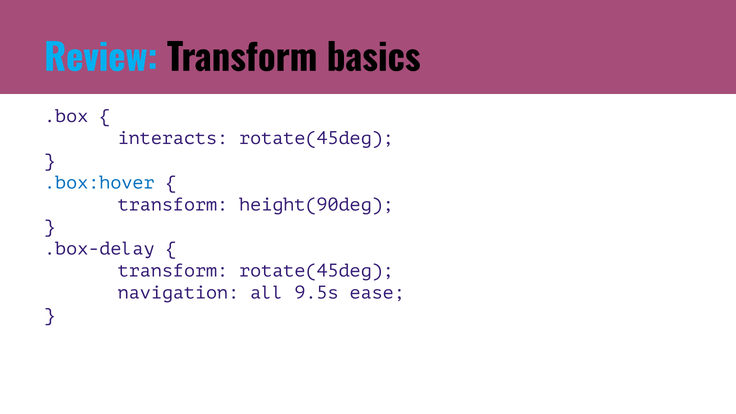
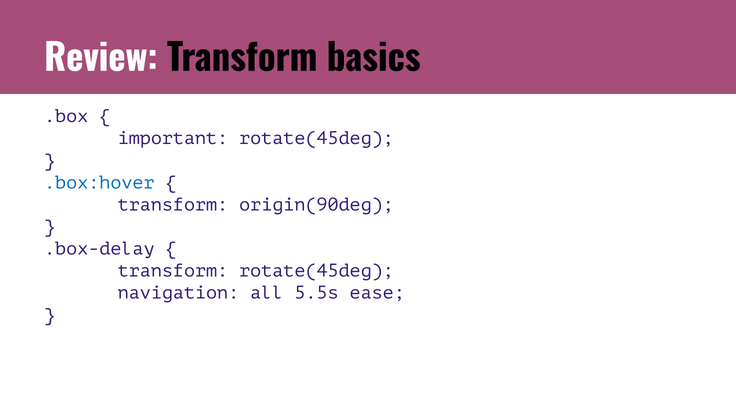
Review colour: light blue -> white
interacts: interacts -> important
height(90deg: height(90deg -> origin(90deg
9.5s: 9.5s -> 5.5s
